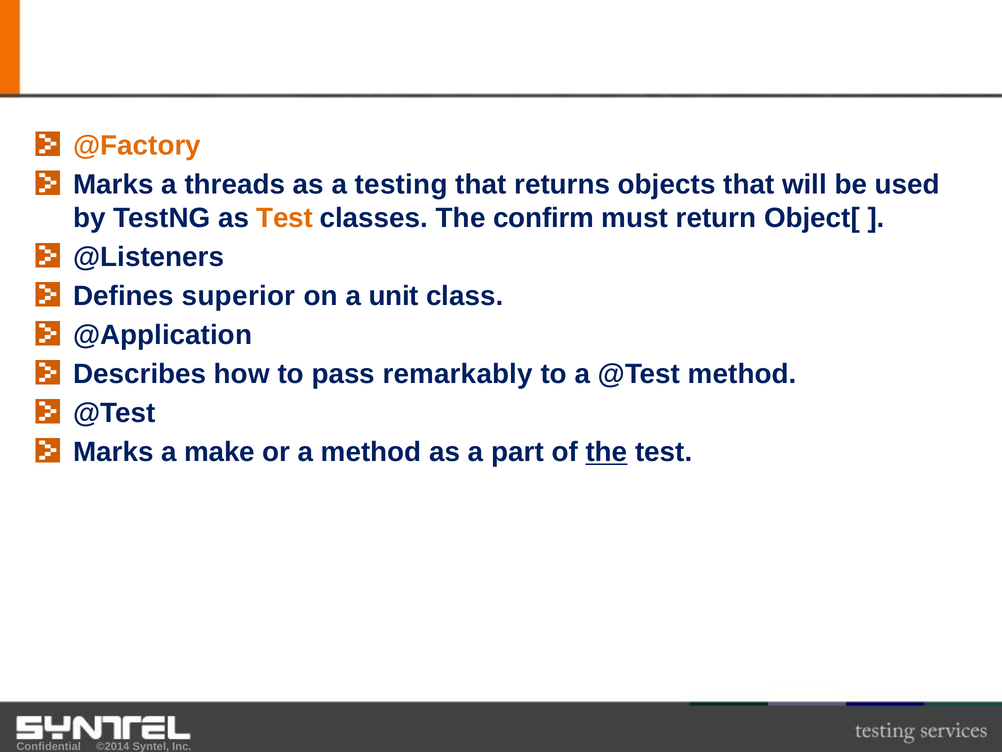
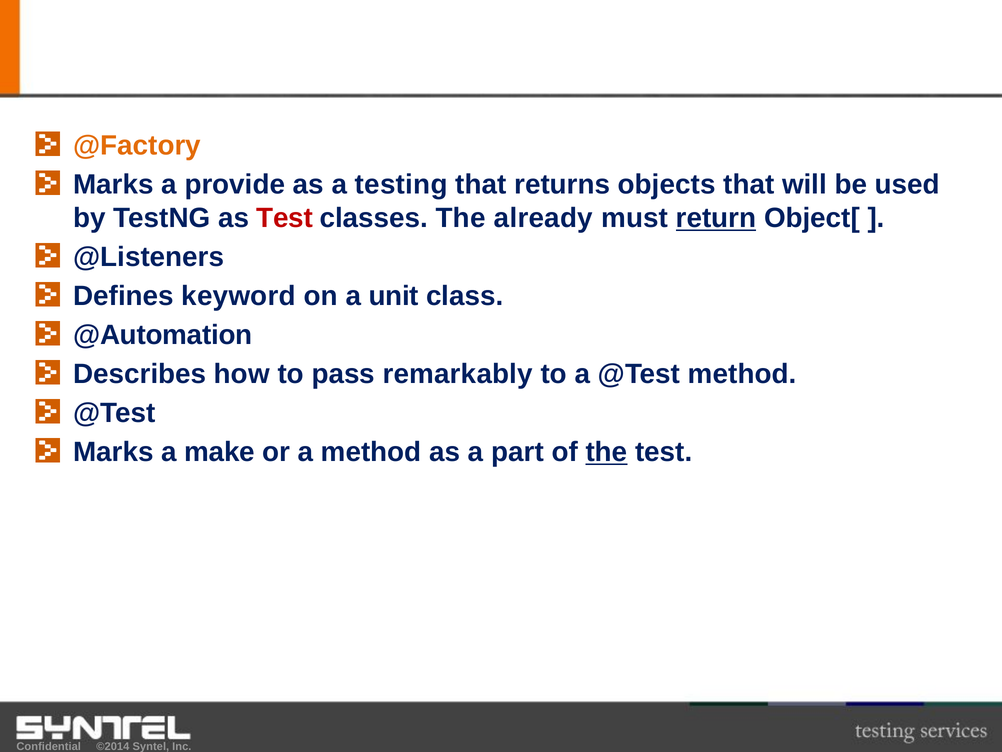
threads: threads -> provide
Test at (285, 218) colour: orange -> red
confirm: confirm -> already
return underline: none -> present
superior: superior -> keyword
@Application: @Application -> @Automation
